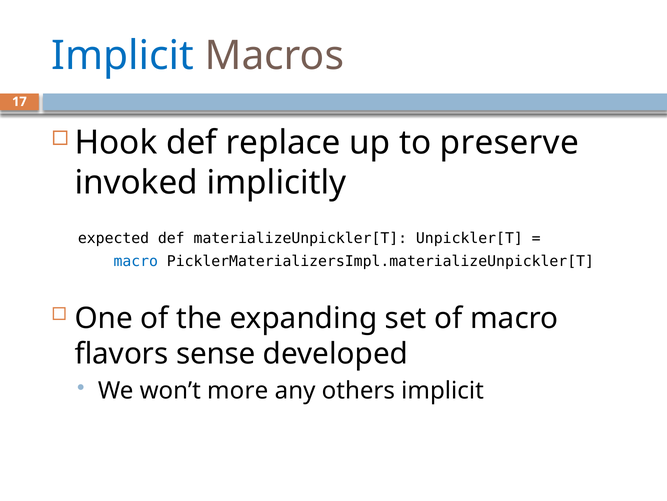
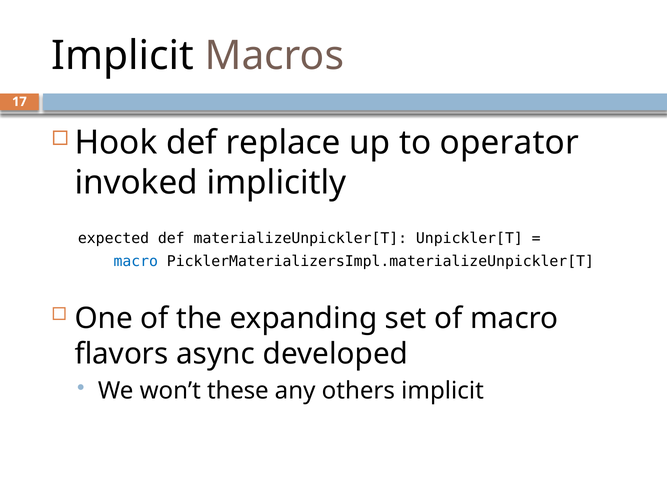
Implicit at (123, 56) colour: blue -> black
preserve: preserve -> operator
sense: sense -> async
more: more -> these
